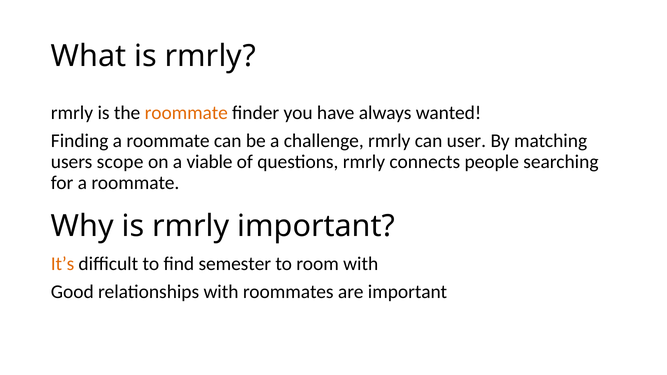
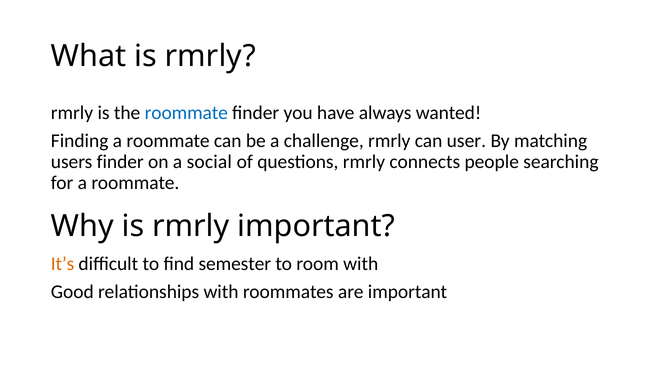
roommate at (186, 113) colour: orange -> blue
users scope: scope -> finder
viable: viable -> social
